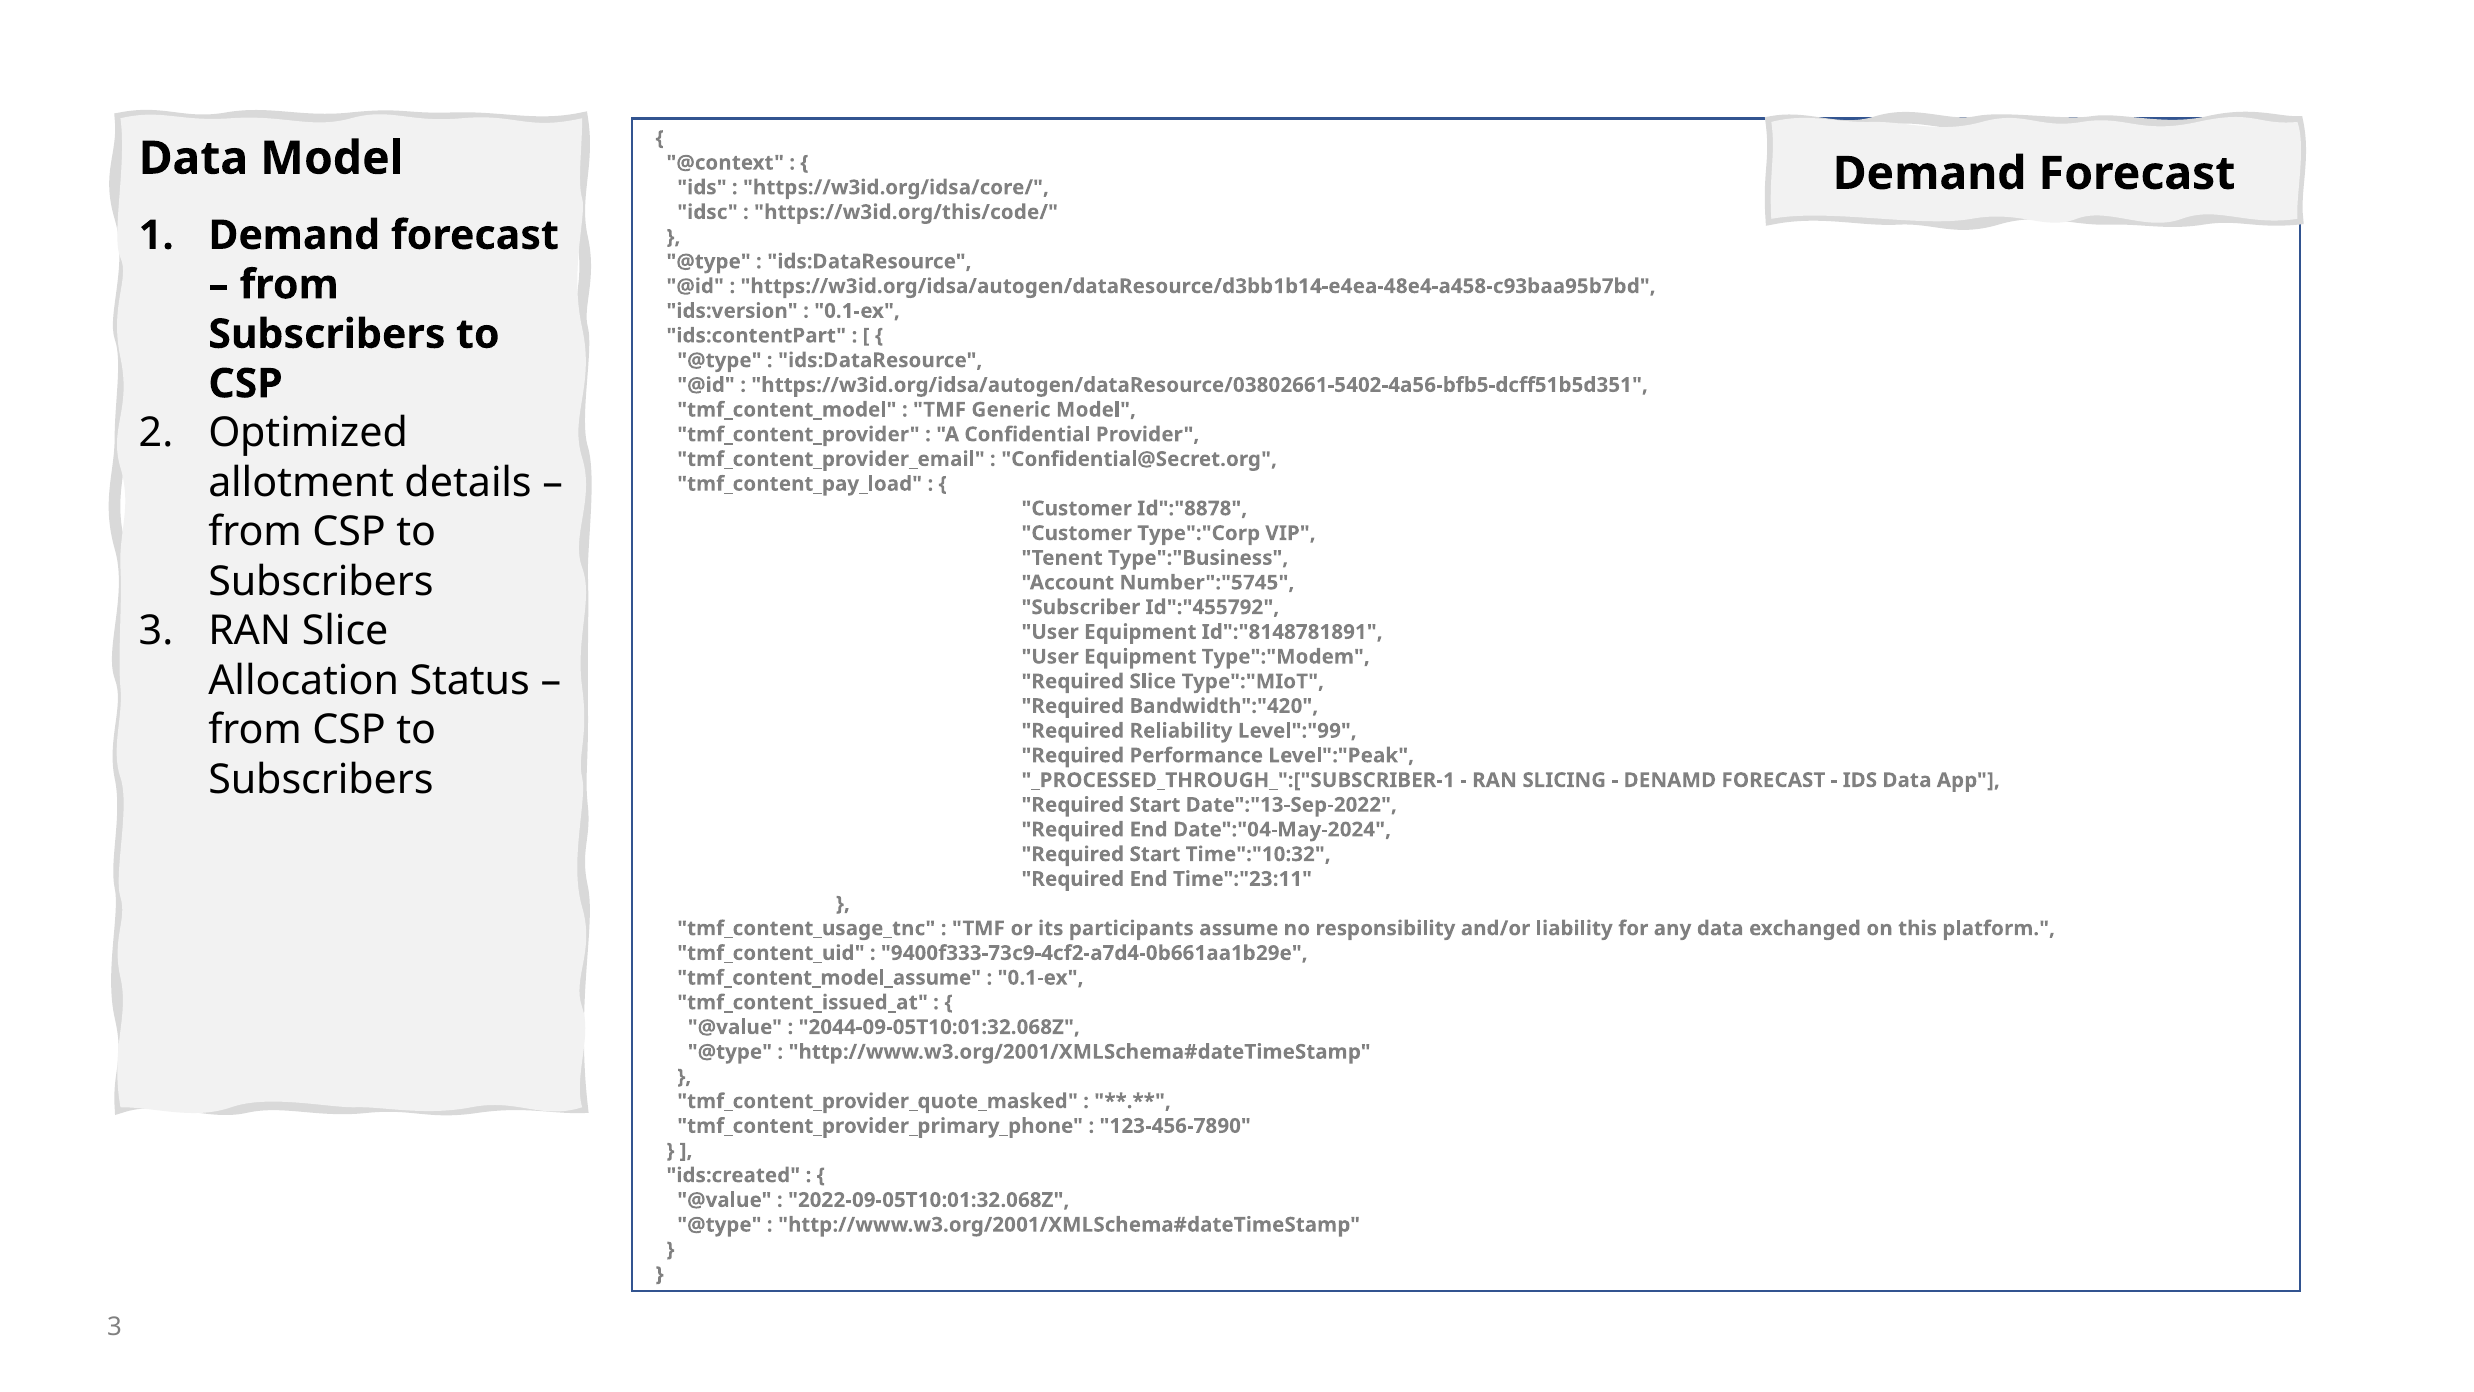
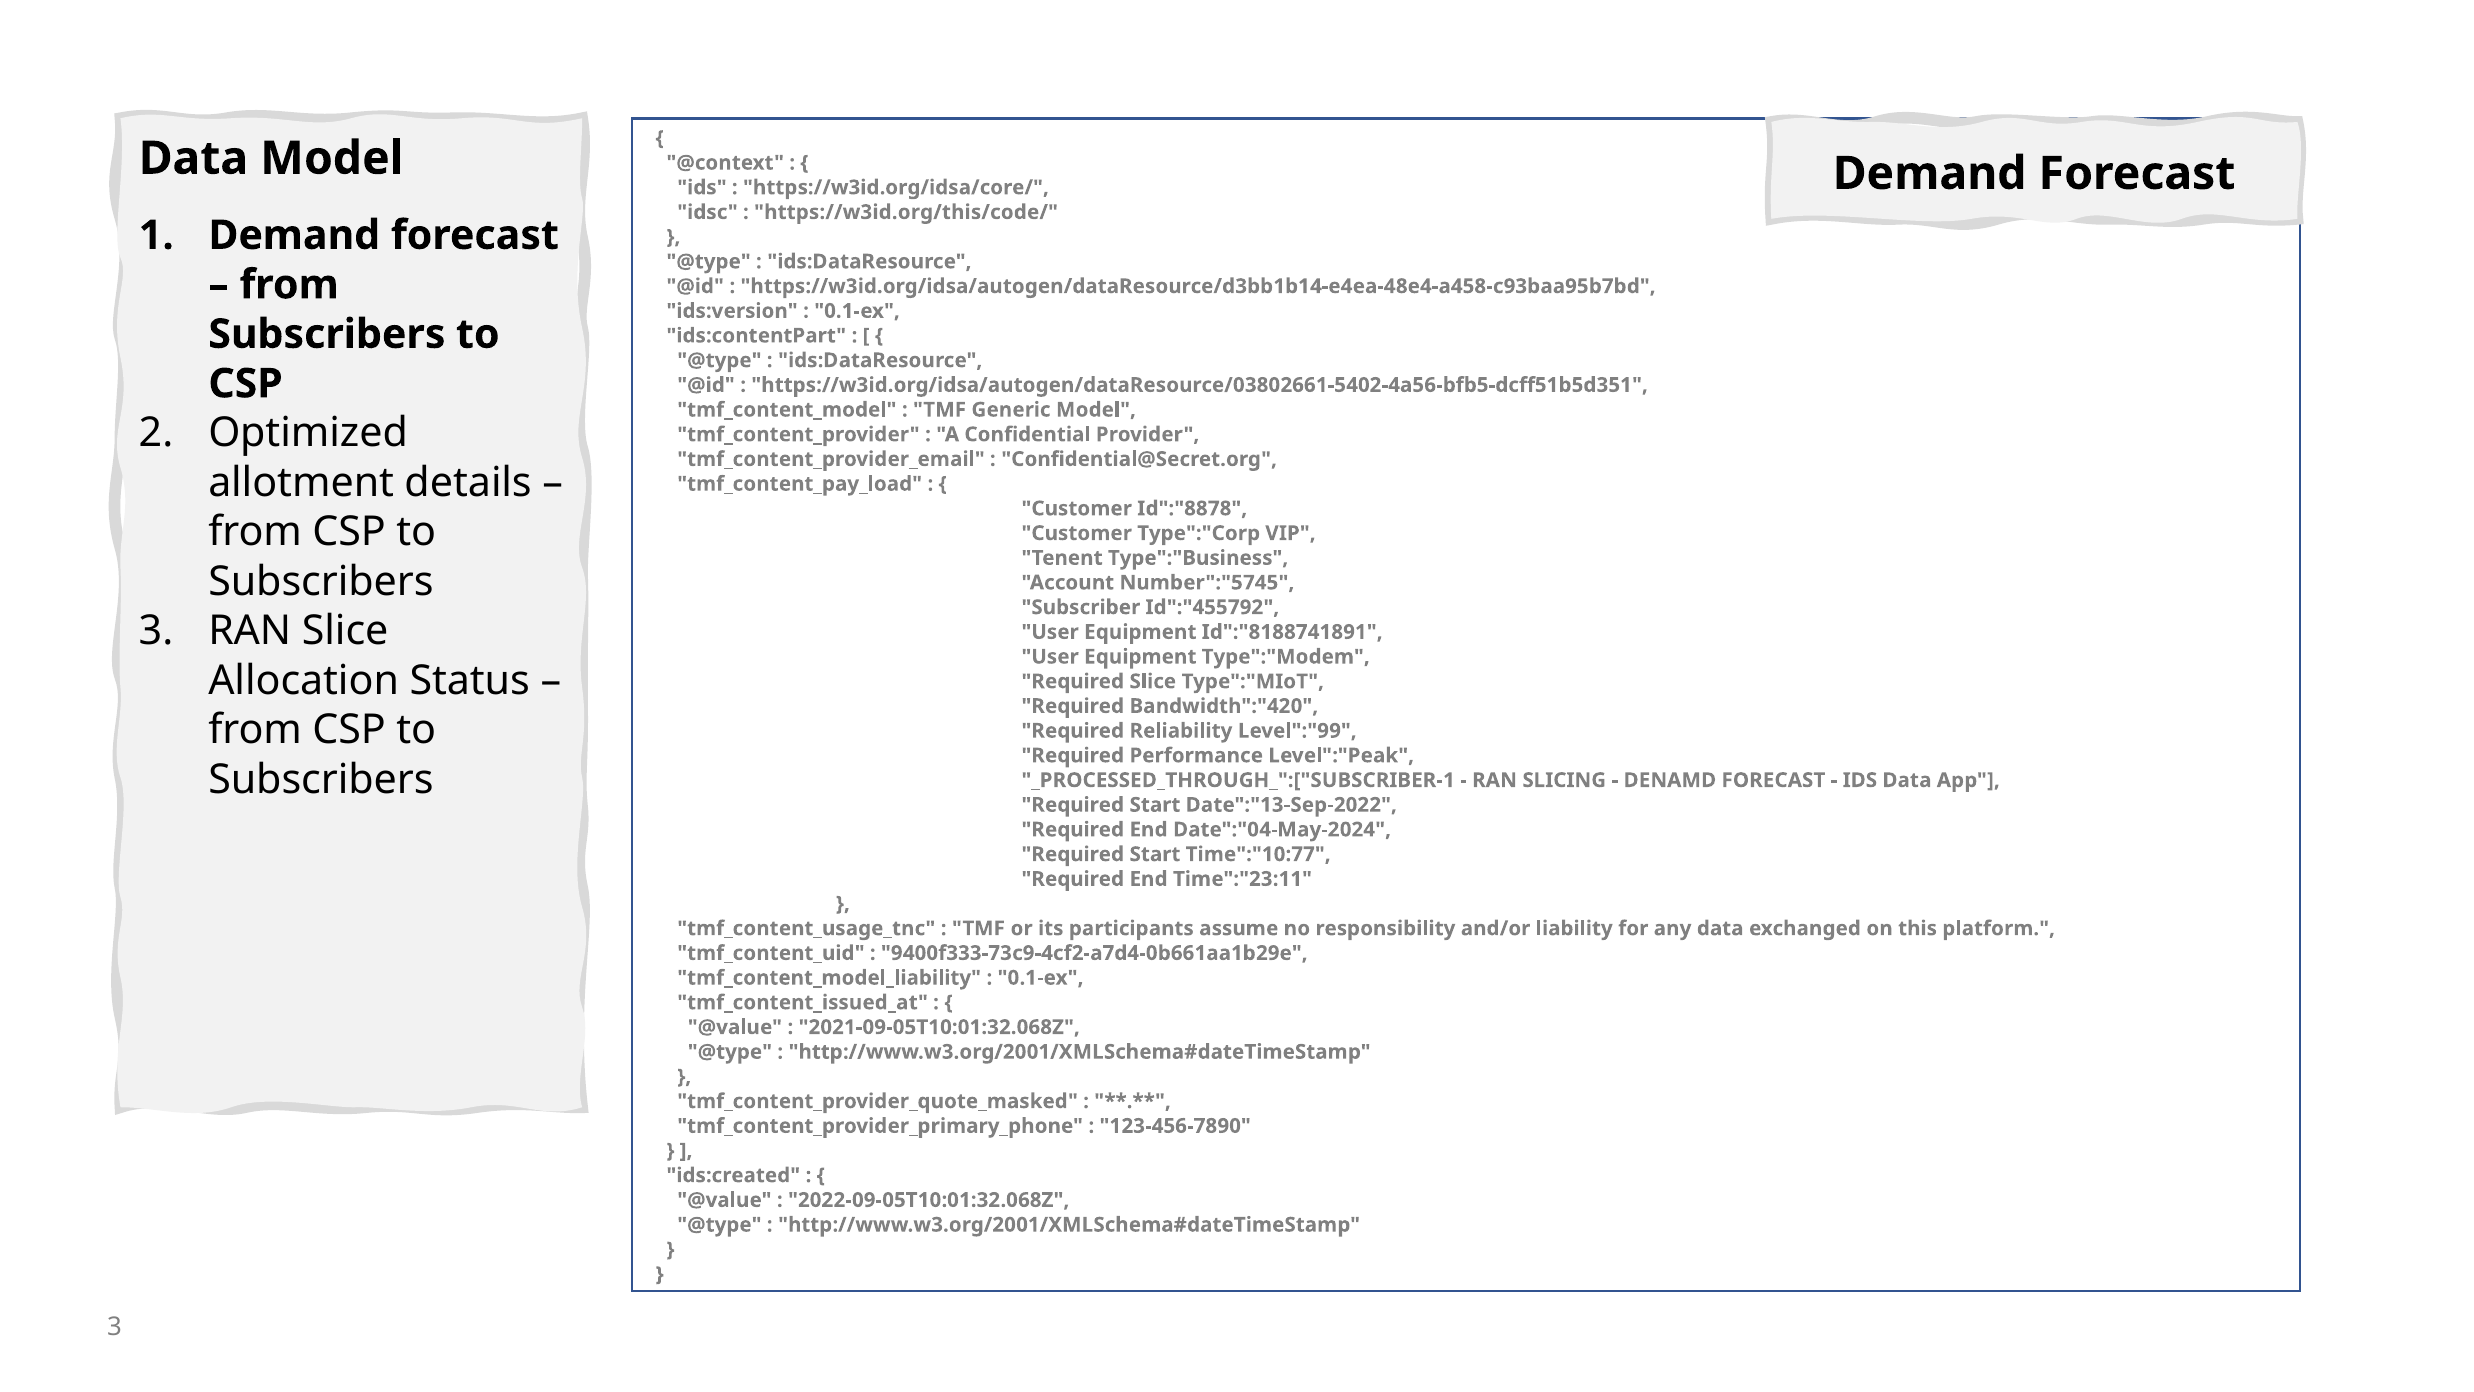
Id":"8148781891: Id":"8148781891 -> Id":"8188741891
Time":"10:32: Time":"10:32 -> Time":"10:77
tmf_content_model_assume: tmf_content_model_assume -> tmf_content_model_liability
2044-09-05T10:01:32.068Z: 2044-09-05T10:01:32.068Z -> 2021-09-05T10:01:32.068Z
